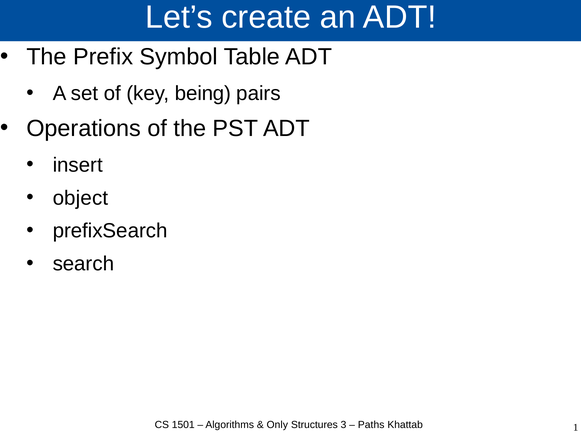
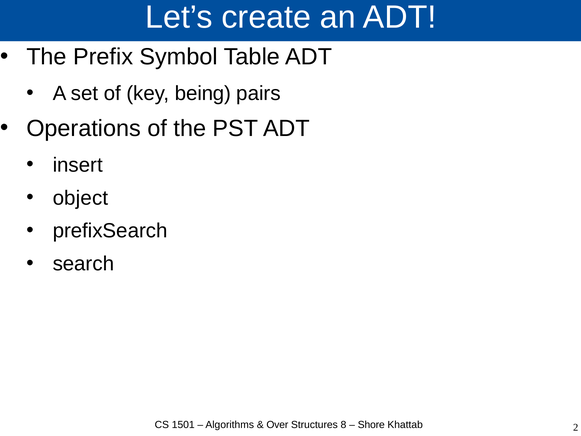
Only: Only -> Over
3: 3 -> 8
Paths: Paths -> Shore
1: 1 -> 2
